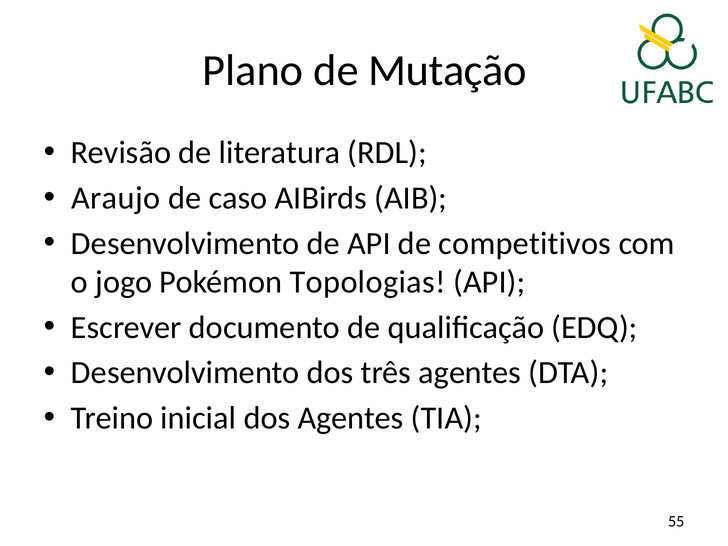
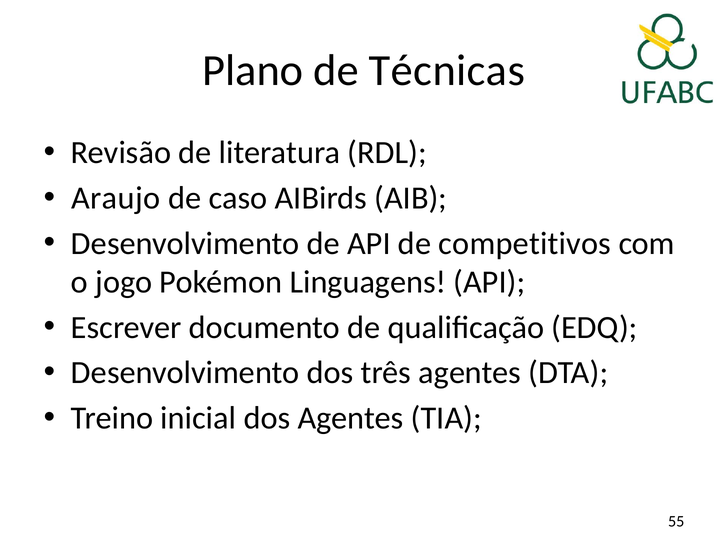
Mutação: Mutação -> Técnicas
Topologias: Topologias -> Linguagens
